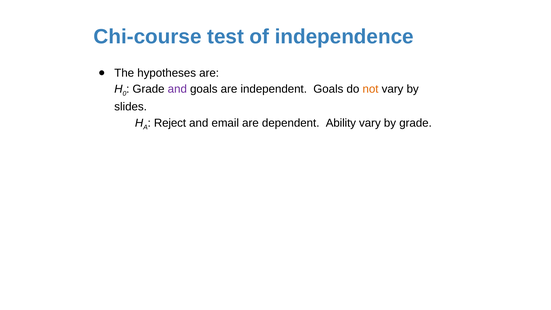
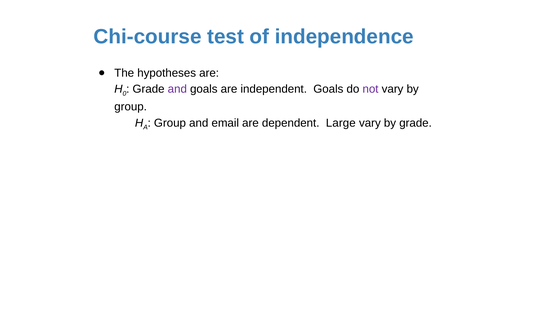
not colour: orange -> purple
slides at (131, 107): slides -> group
Reject at (170, 123): Reject -> Group
Ability: Ability -> Large
